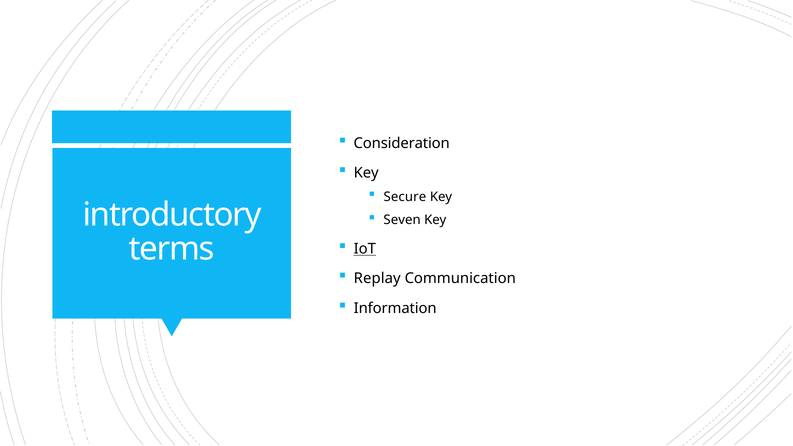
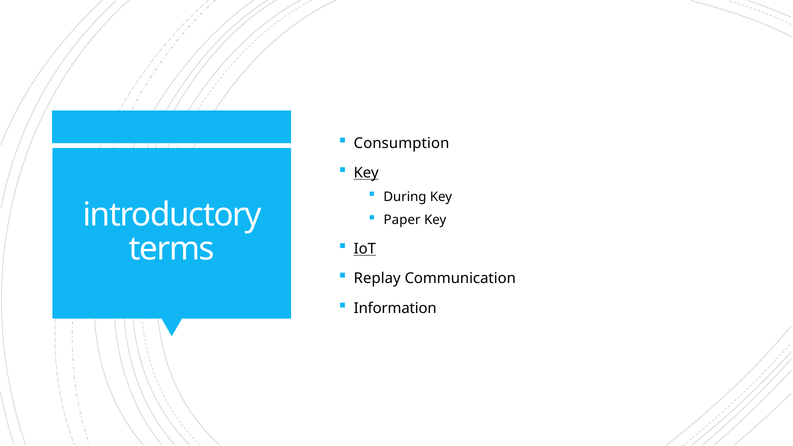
Consideration: Consideration -> Consumption
Key at (366, 173) underline: none -> present
Secure: Secure -> During
Seven: Seven -> Paper
